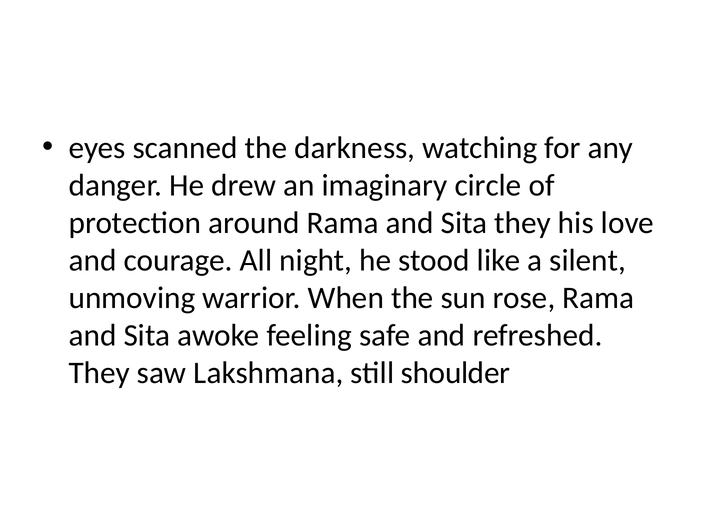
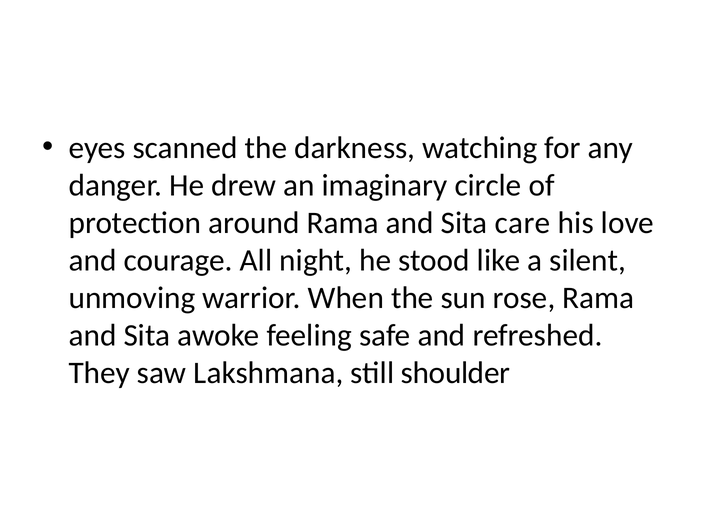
Sita they: they -> care
